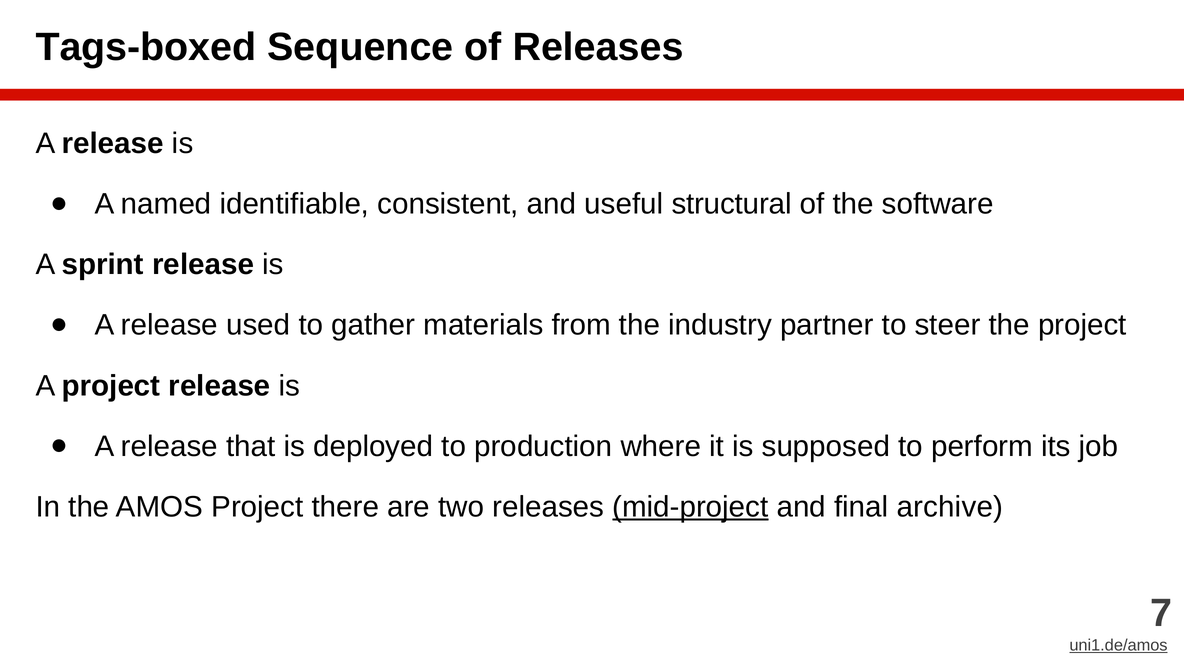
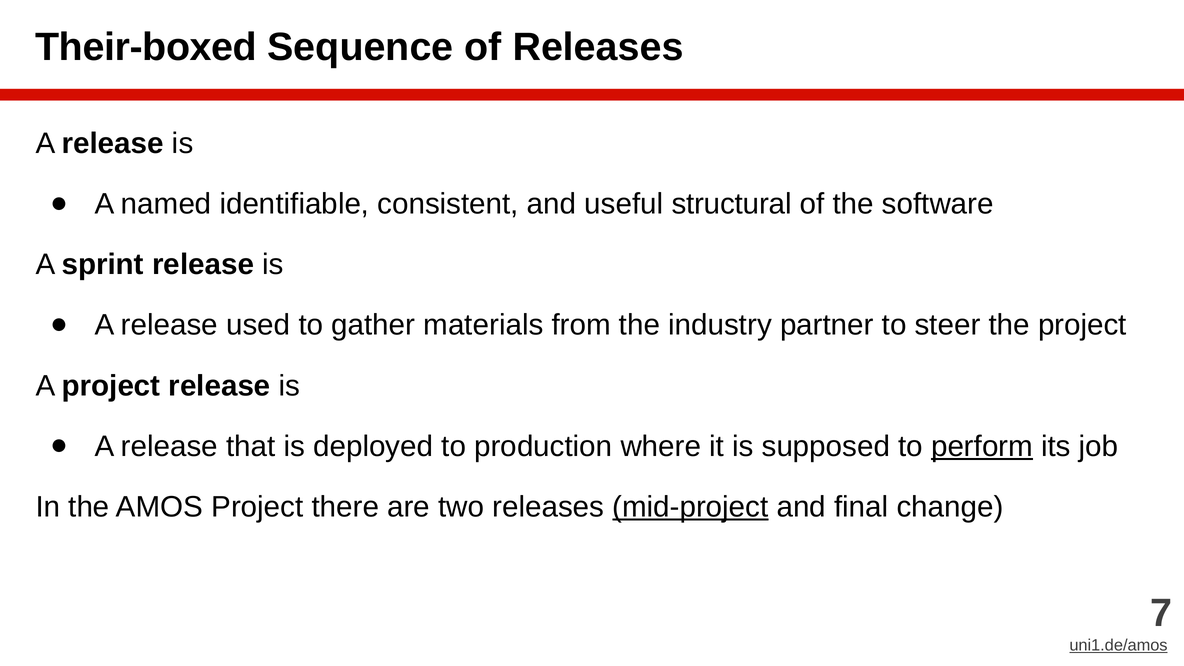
Tags-boxed: Tags-boxed -> Their-boxed
perform underline: none -> present
archive: archive -> change
